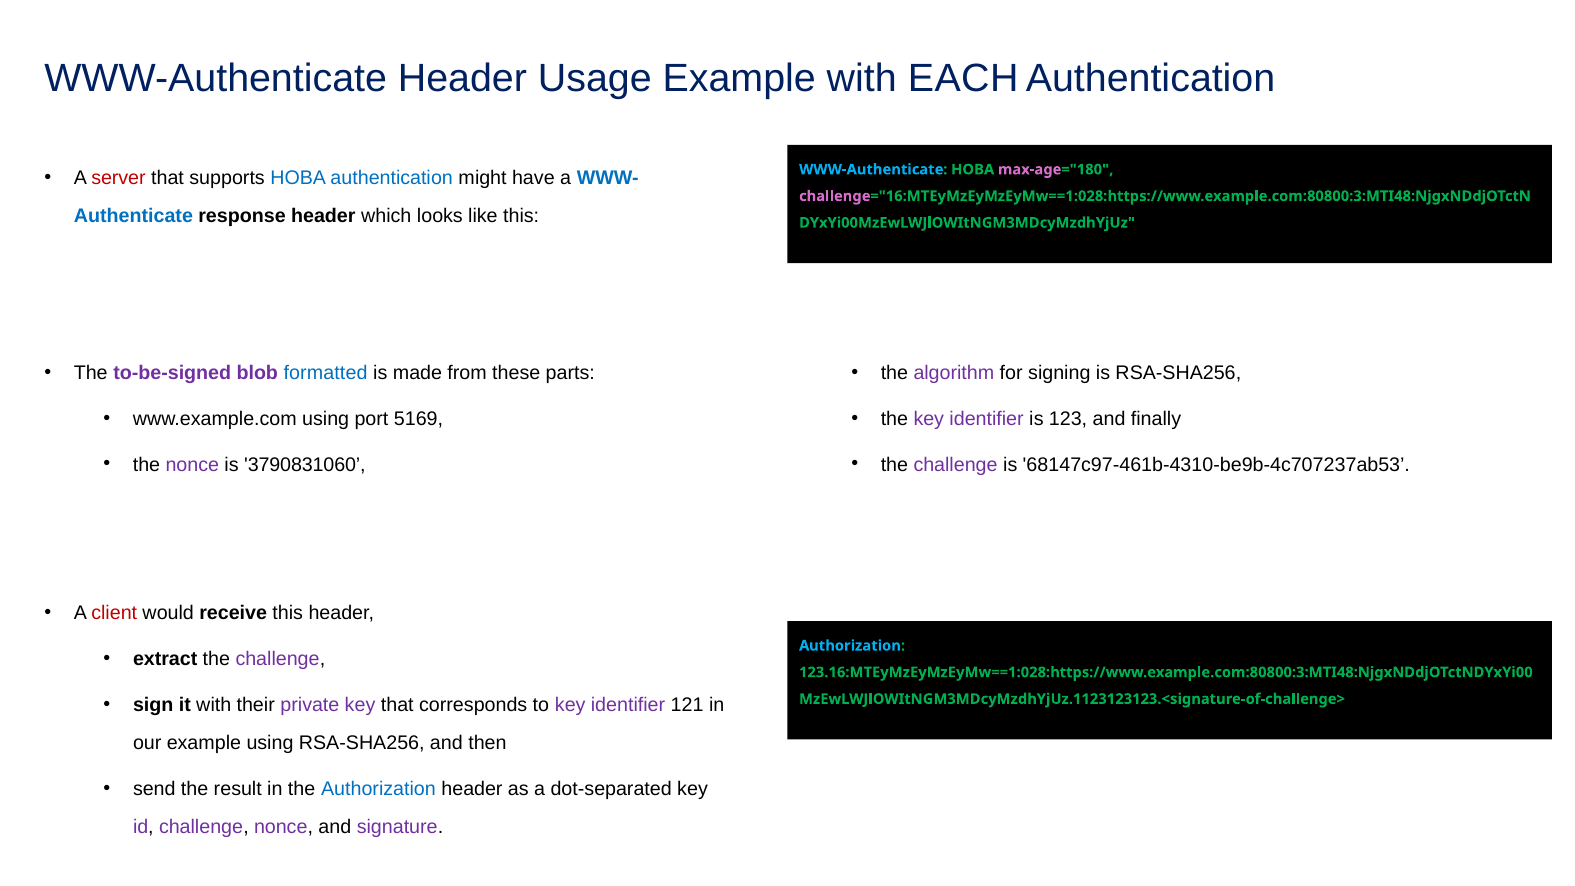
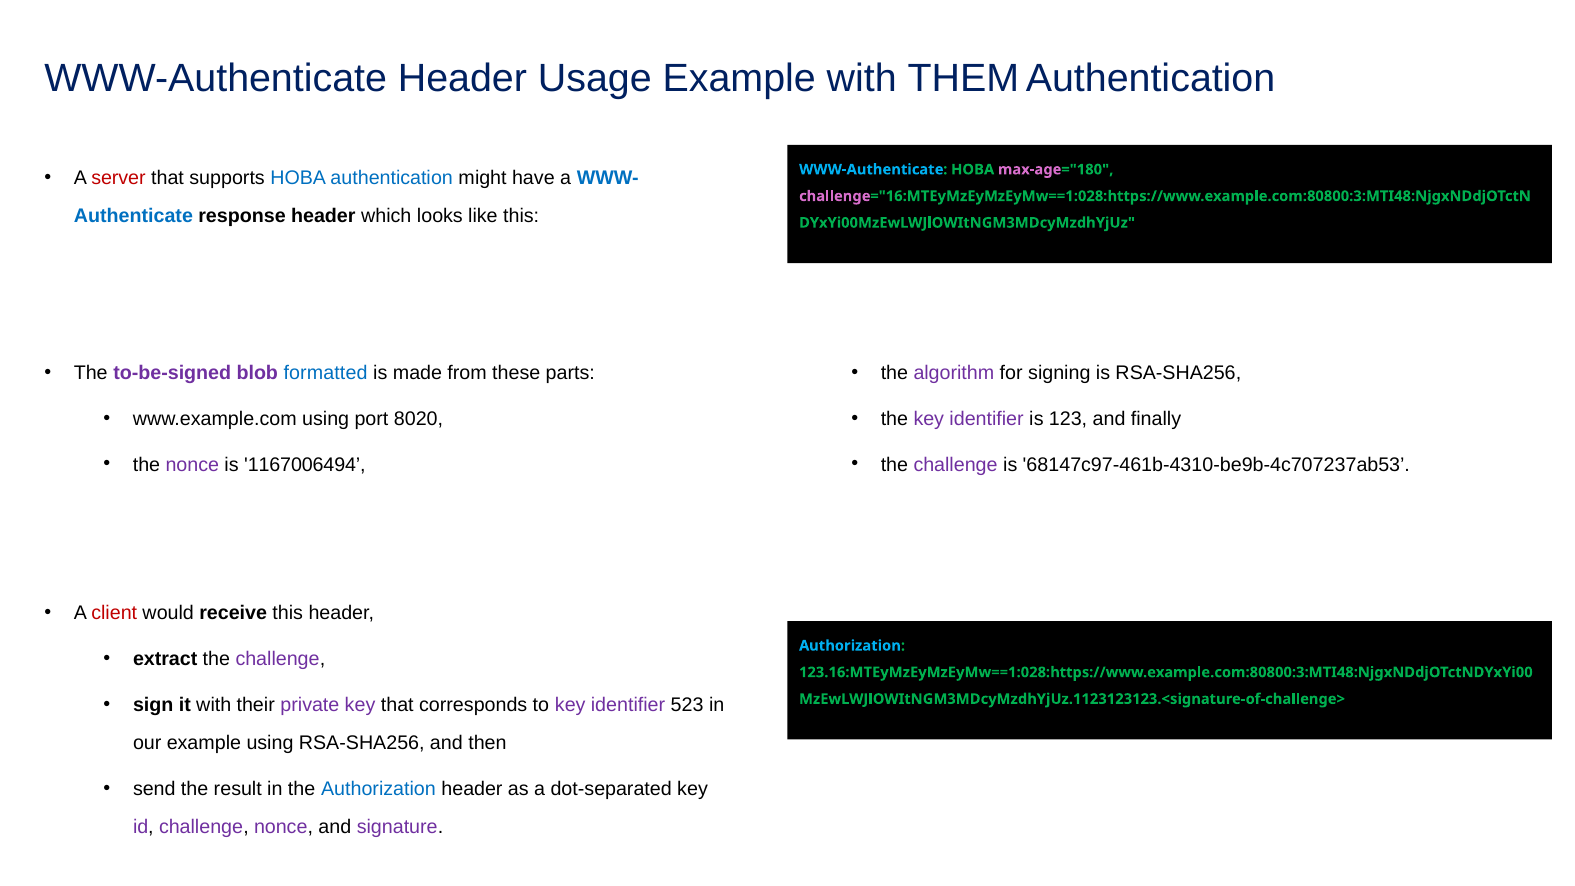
EACH: EACH -> THEM
5169: 5169 -> 8020
3790831060: 3790831060 -> 1167006494
121: 121 -> 523
